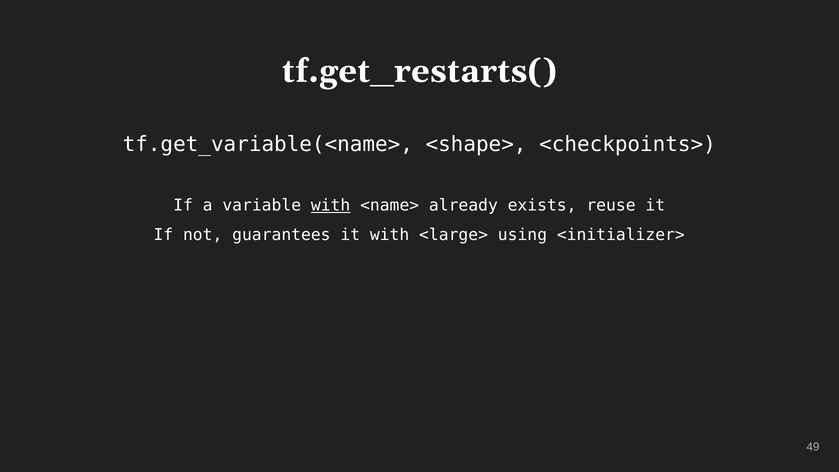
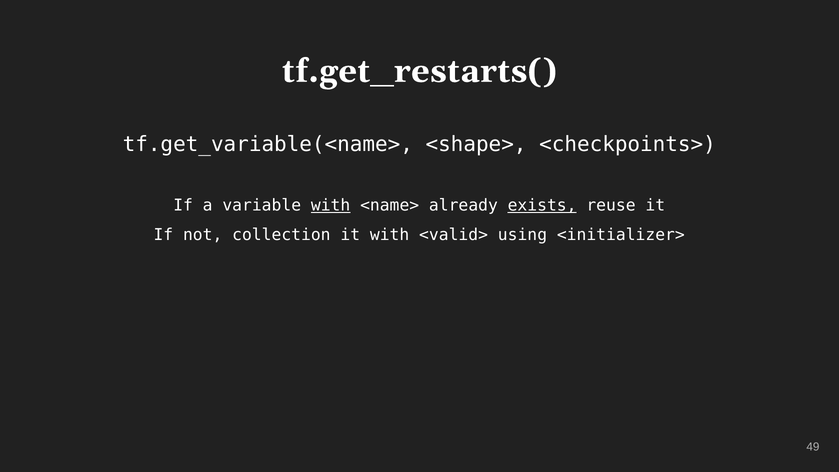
exists underline: none -> present
guarantees: guarantees -> collection
<large>: <large> -> <valid>
